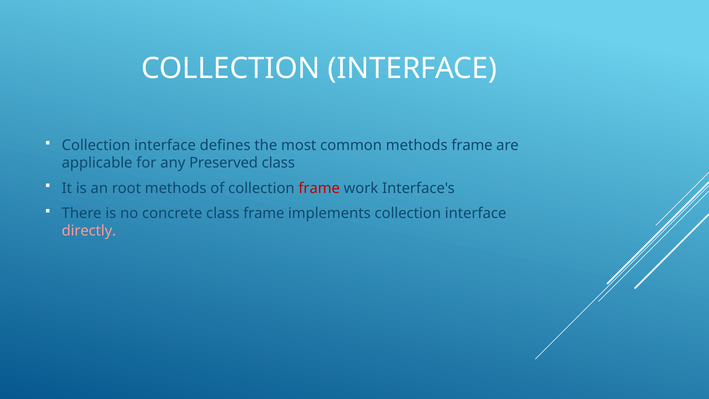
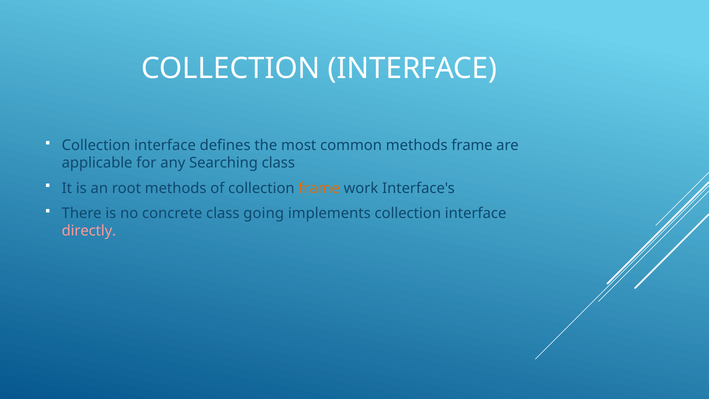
Preserved: Preserved -> Searching
frame at (319, 188) colour: red -> orange
class frame: frame -> going
